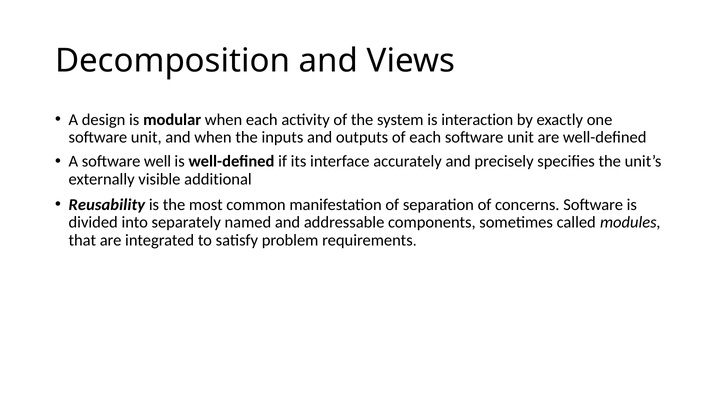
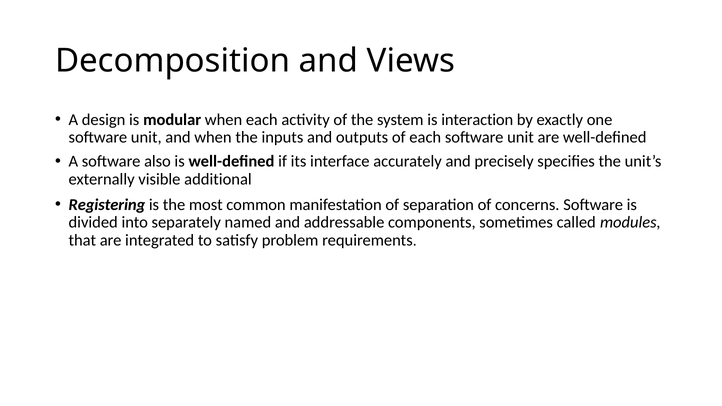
well: well -> also
Reusability: Reusability -> Registering
